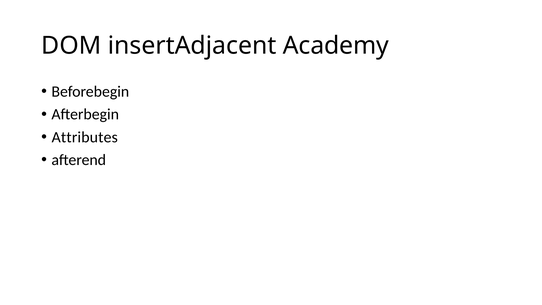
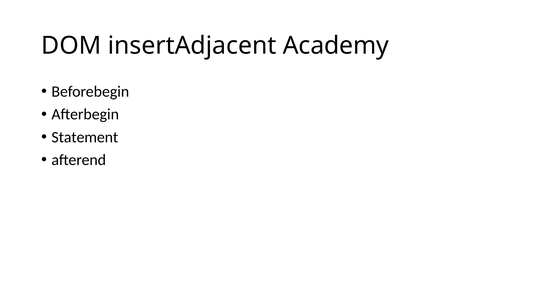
Attributes: Attributes -> Statement
